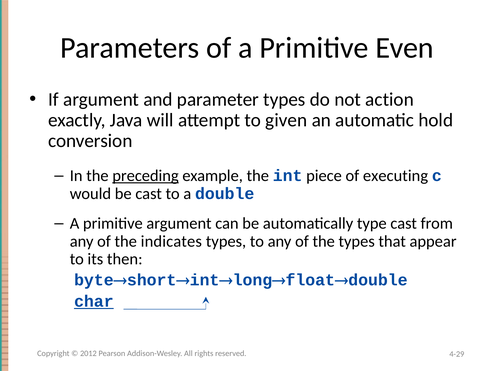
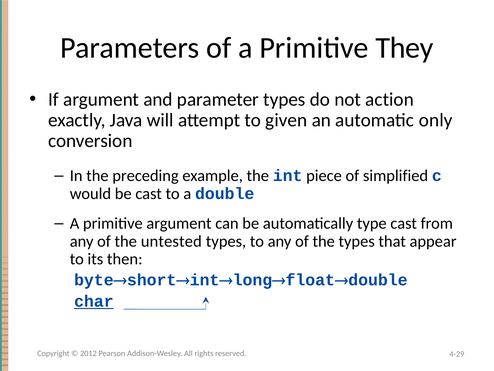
Even: Even -> They
hold: hold -> only
preceding underline: present -> none
executing: executing -> simplified
indicates: indicates -> untested
